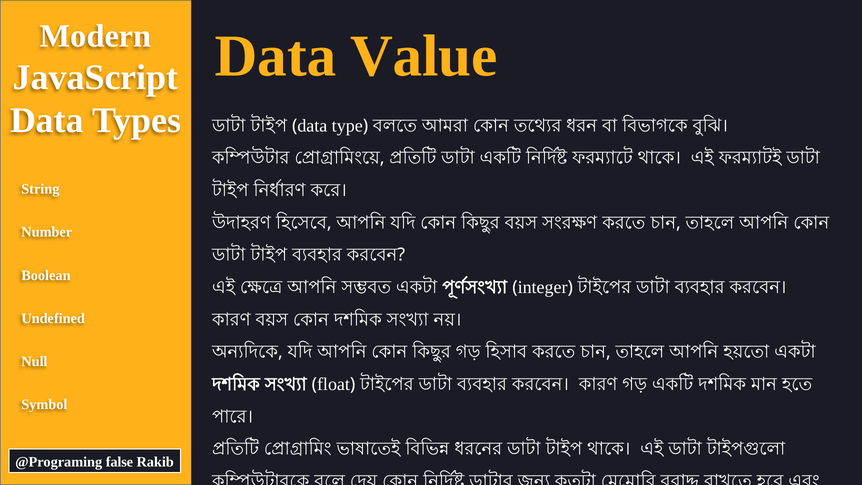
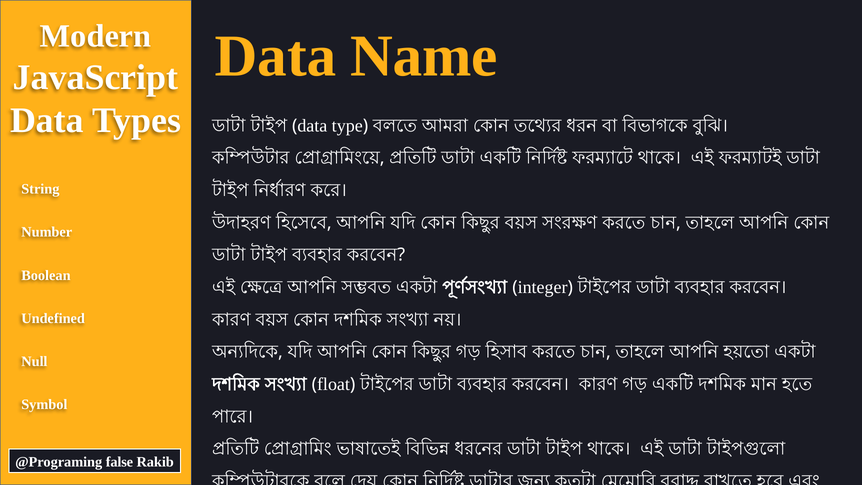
Value: Value -> Name
